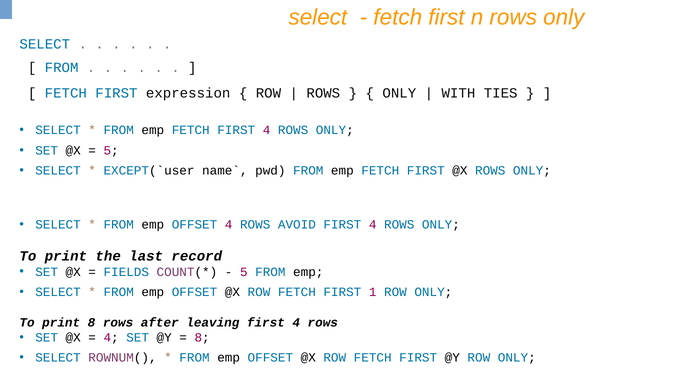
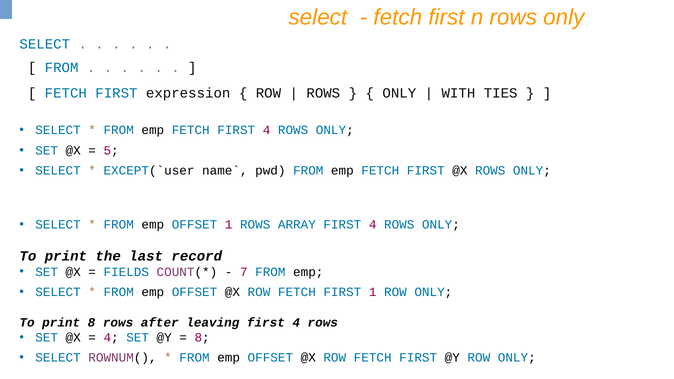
OFFSET 4: 4 -> 1
AVOID: AVOID -> ARRAY
5 at (244, 272): 5 -> 7
